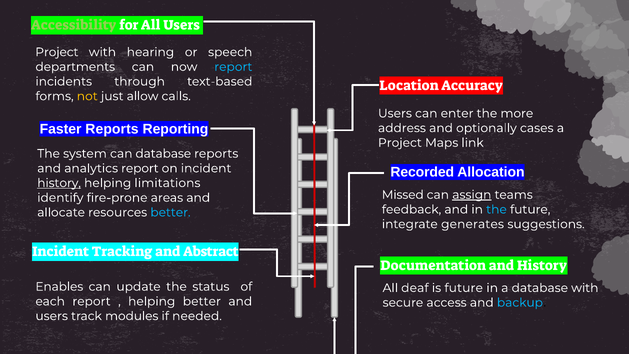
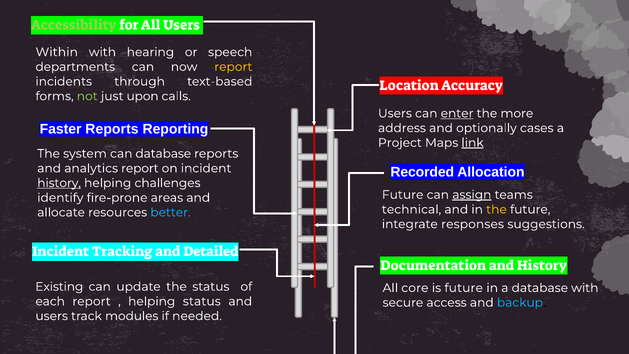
Project at (57, 52): Project -> Within
report at (233, 67) colour: light blue -> yellow
not colour: yellow -> light green
allow: allow -> upon
enter underline: none -> present
link underline: none -> present
limitations: limitations -> challenges
Missed at (403, 195): Missed -> Future
feedback: feedback -> technical
the at (496, 209) colour: light blue -> yellow
generates: generates -> responses
Abstract: Abstract -> Detailed
Enables: Enables -> Existing
deaf: deaf -> core
helping better: better -> status
